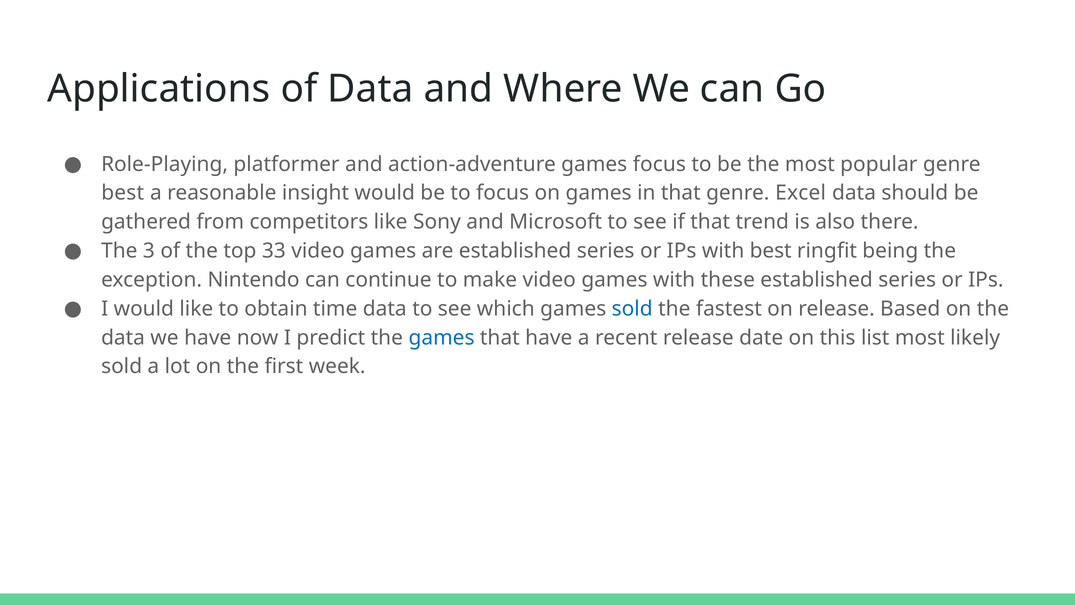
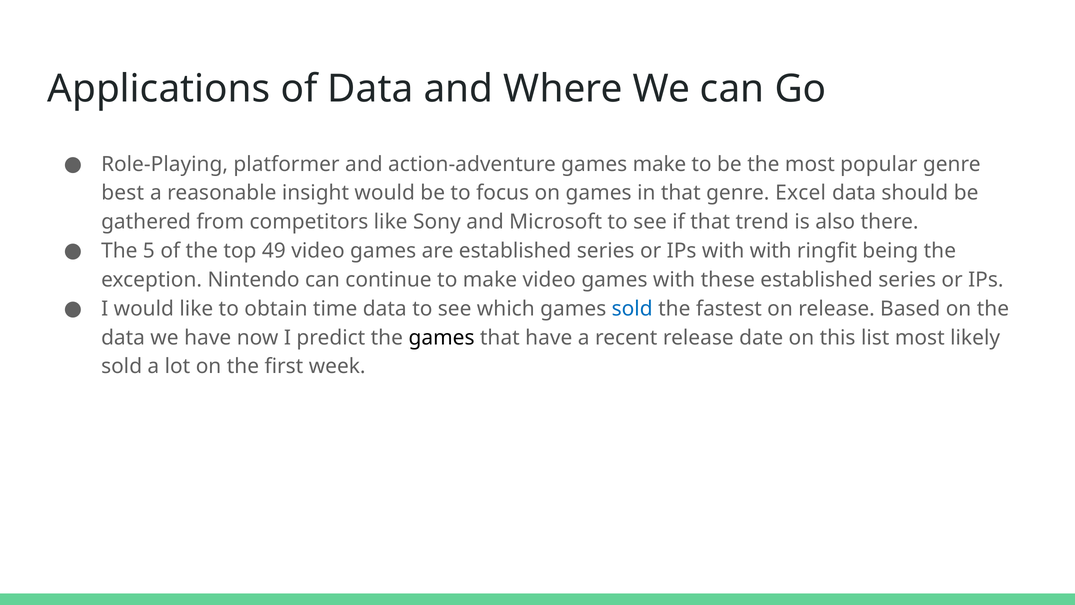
games focus: focus -> make
3: 3 -> 5
33: 33 -> 49
with best: best -> with
games at (442, 337) colour: blue -> black
